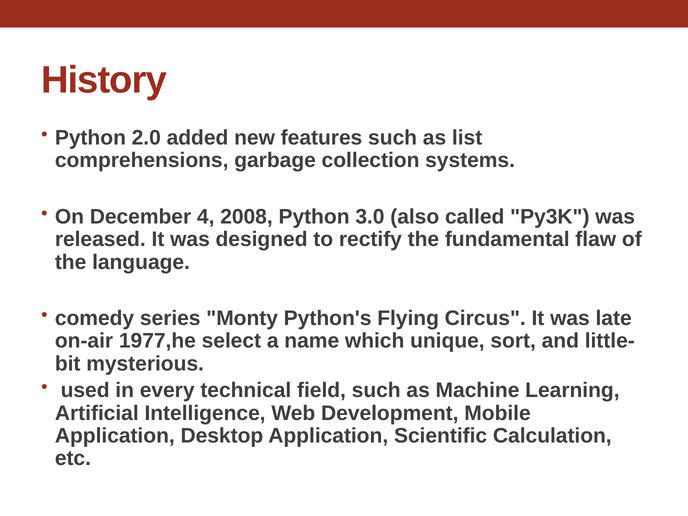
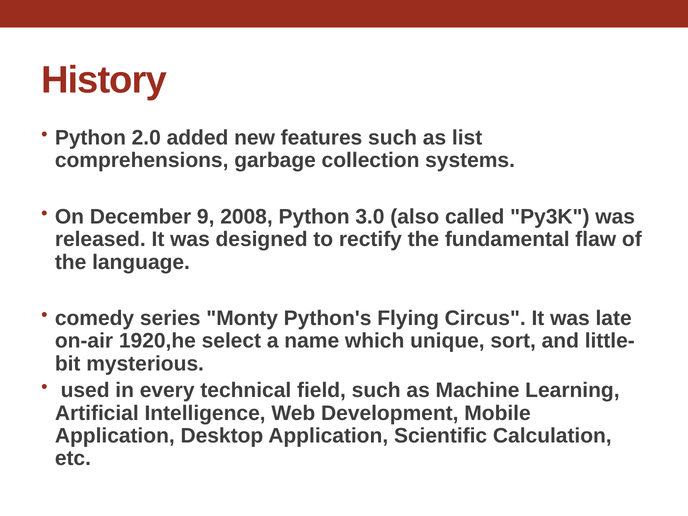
4: 4 -> 9
1977,he: 1977,he -> 1920,he
